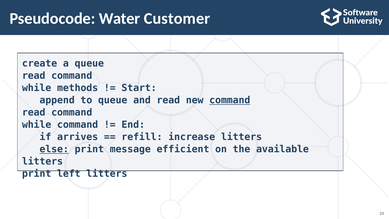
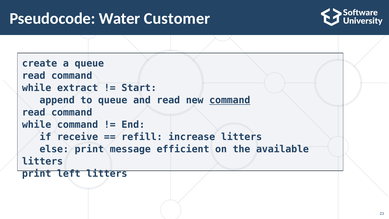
methods: methods -> extract
arrives: arrives -> receive
else underline: present -> none
